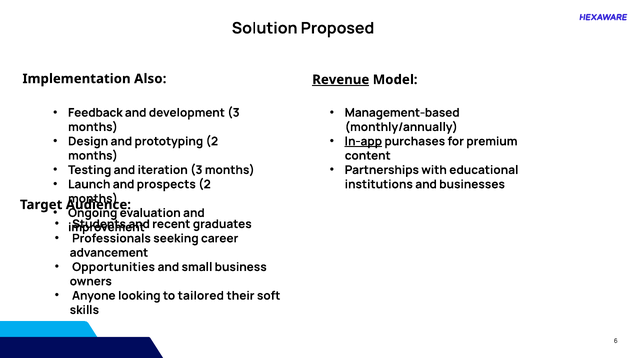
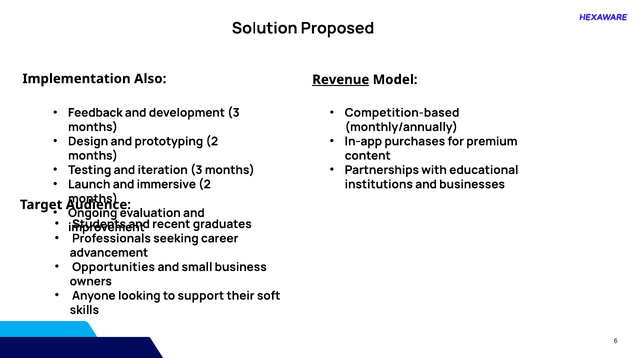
Management-based: Management-based -> Competition-based
In-app underline: present -> none
prospects: prospects -> immersive
tailored: tailored -> support
